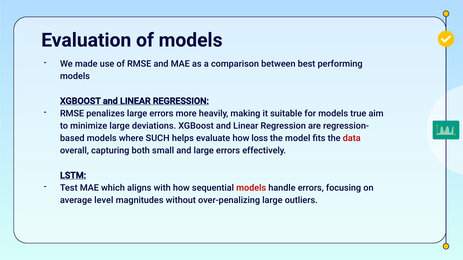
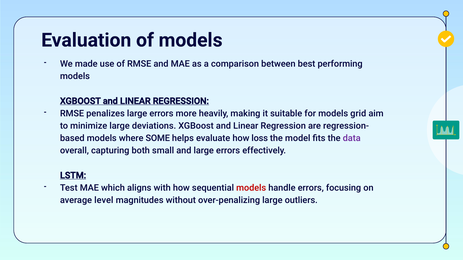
true: true -> grid
SUCH: SUCH -> SOME
data colour: red -> purple
